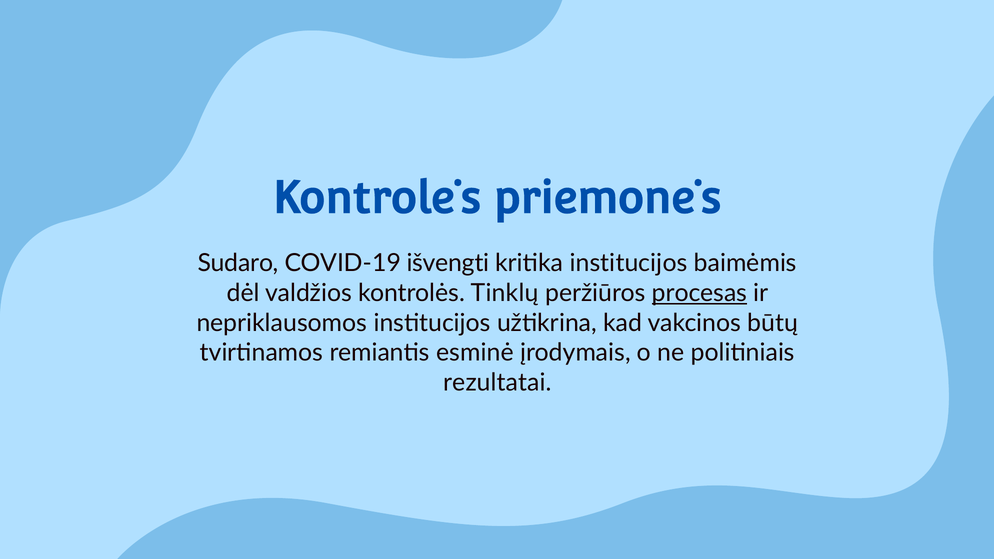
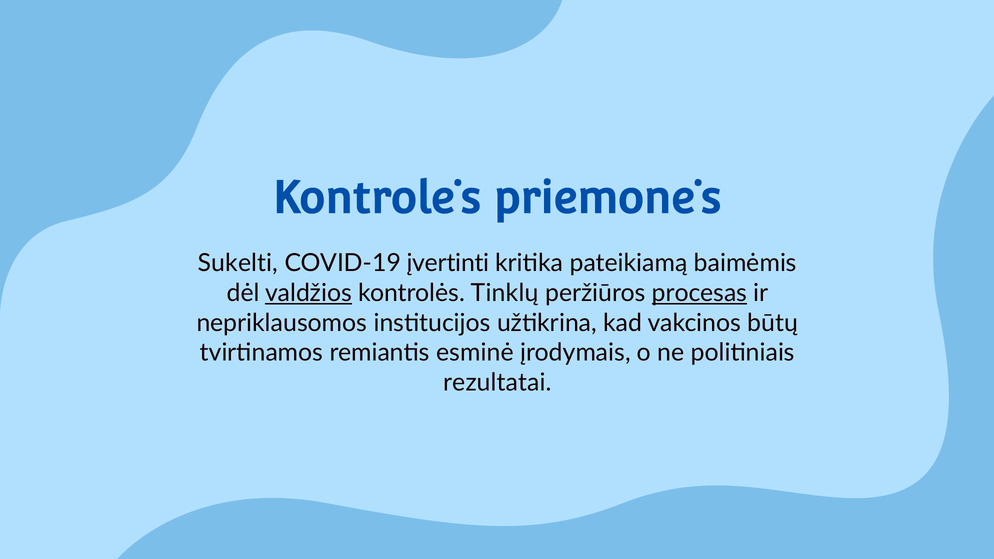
Sudaro: Sudaro -> Sukelti
išvengti: išvengti -> įvertinti
kritika institucijos: institucijos -> pateikiamą
valdžios underline: none -> present
